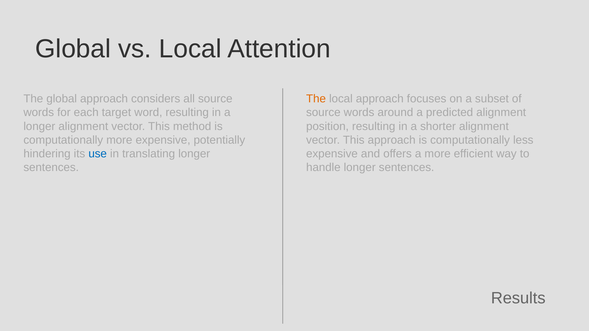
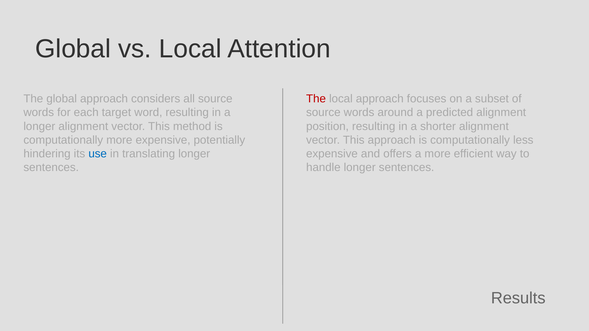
The at (316, 99) colour: orange -> red
